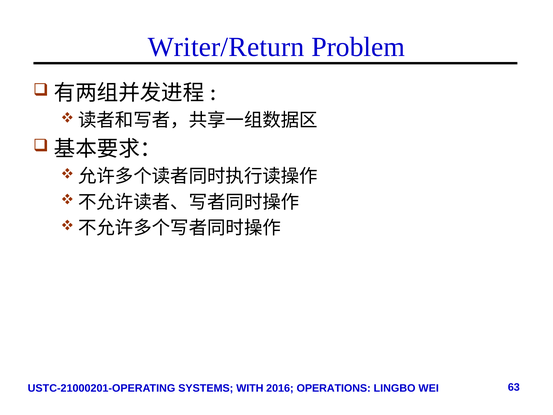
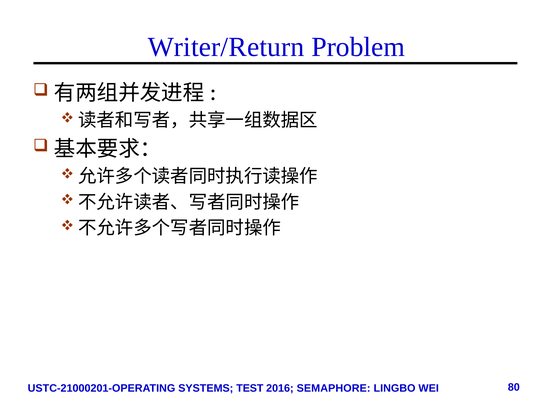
WITH: WITH -> TEST
OPERATIONS: OPERATIONS -> SEMAPHORE
63: 63 -> 80
